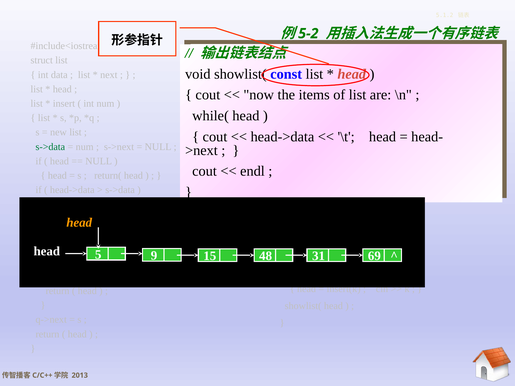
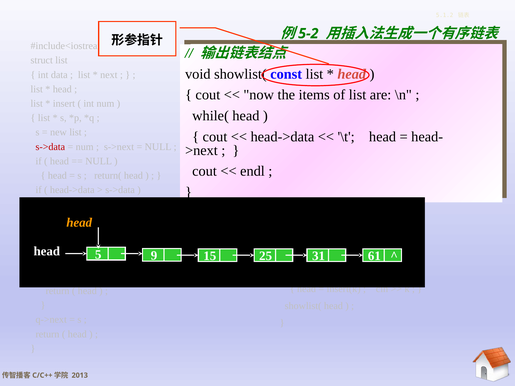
s->data at (50, 147) colour: green -> red
48: 48 -> 25
69: 69 -> 61
